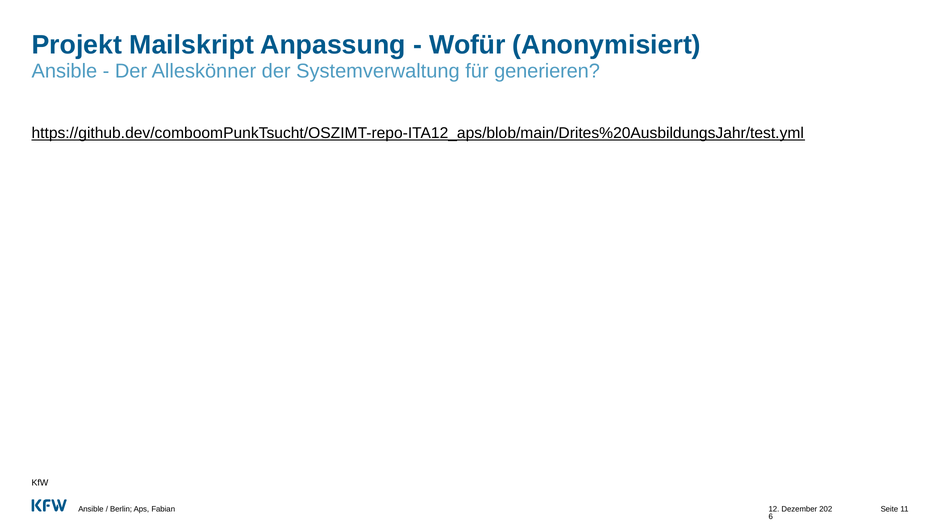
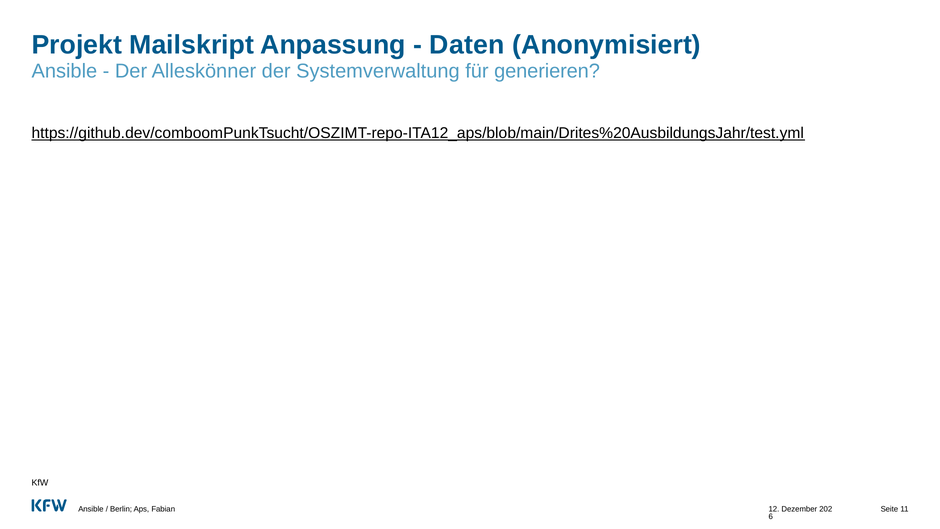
Wofür: Wofür -> Daten
